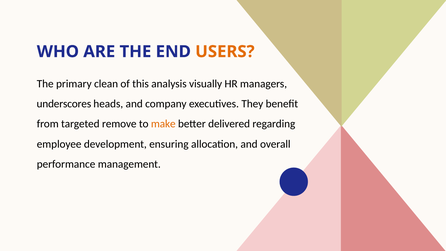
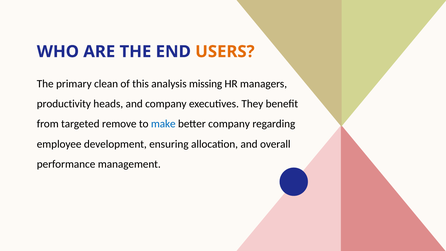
visually: visually -> missing
underscores: underscores -> productivity
make colour: orange -> blue
better delivered: delivered -> company
